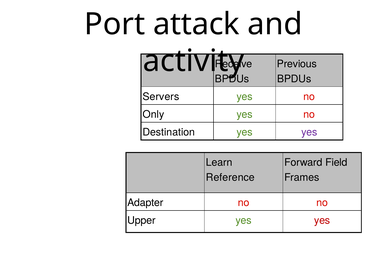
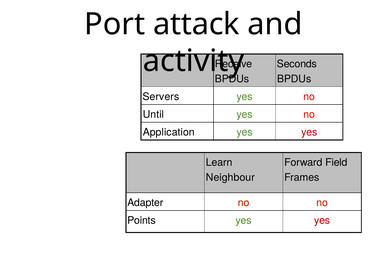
Previous: Previous -> Seconds
Only: Only -> Until
Destination: Destination -> Application
yes at (309, 132) colour: purple -> red
Reference: Reference -> Neighbour
Upper: Upper -> Points
